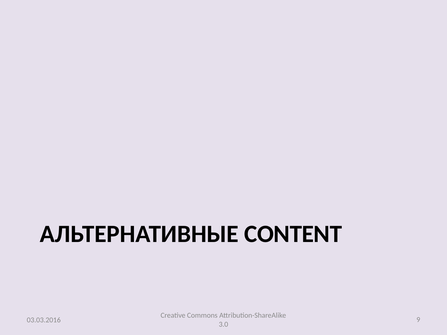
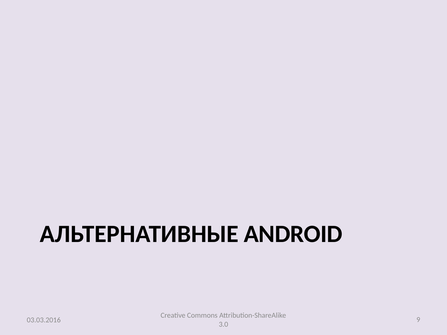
CONTENT: CONTENT -> ANDROID
